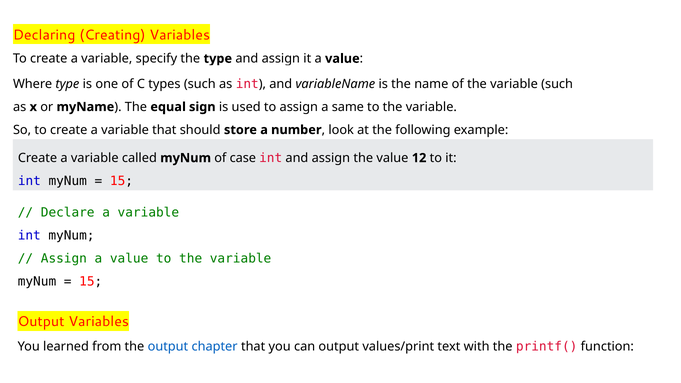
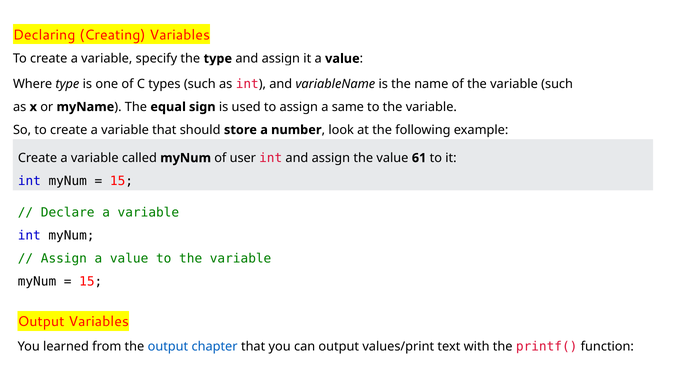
case: case -> user
12: 12 -> 61
